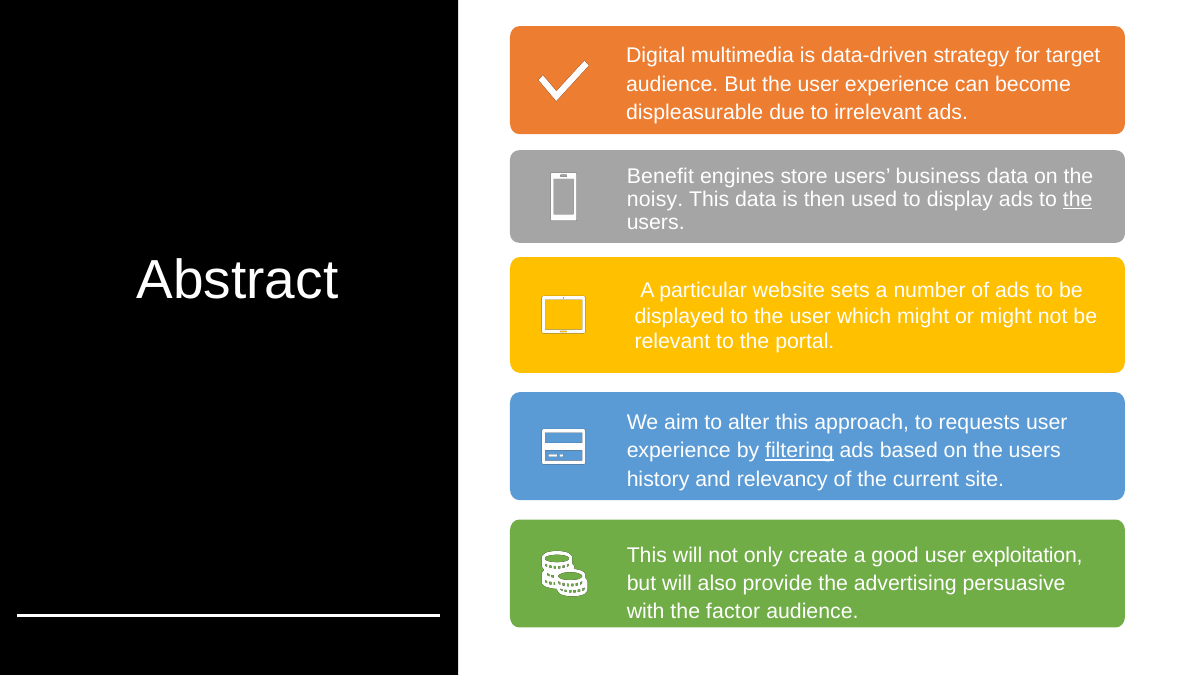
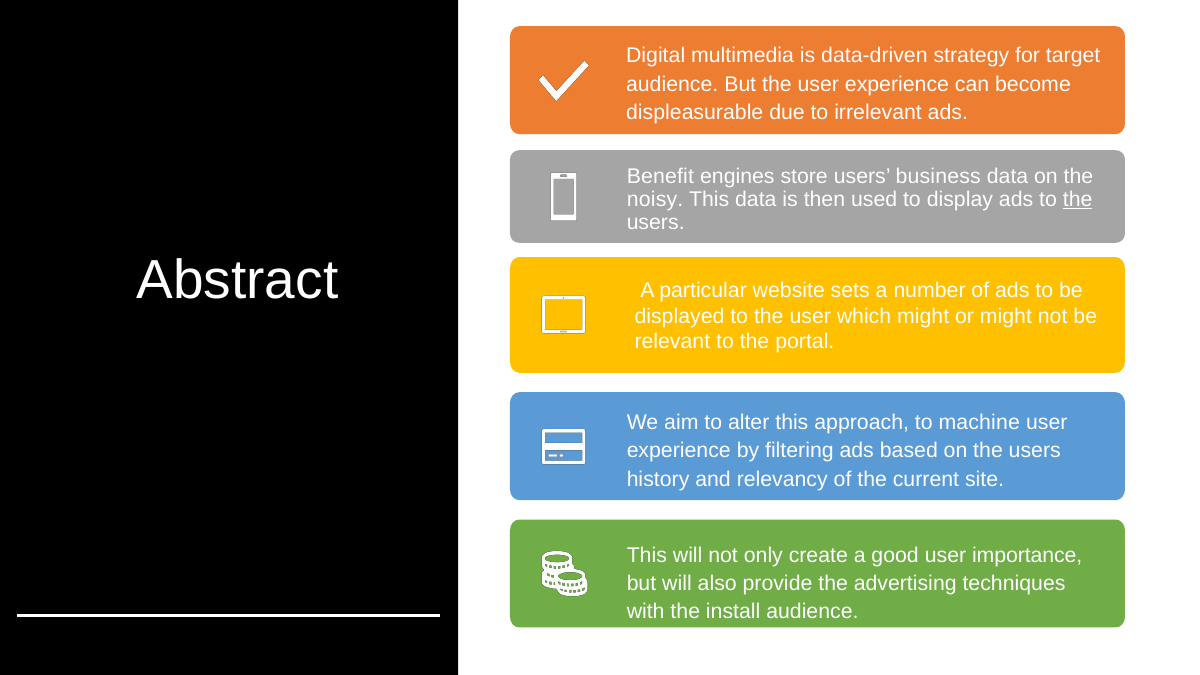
requests: requests -> machine
filtering underline: present -> none
exploitation: exploitation -> importance
persuasive: persuasive -> techniques
factor: factor -> install
